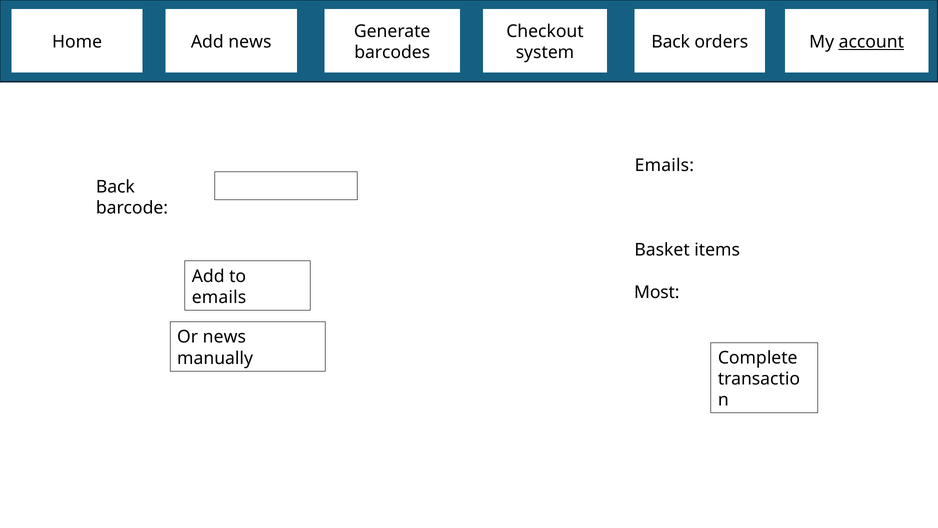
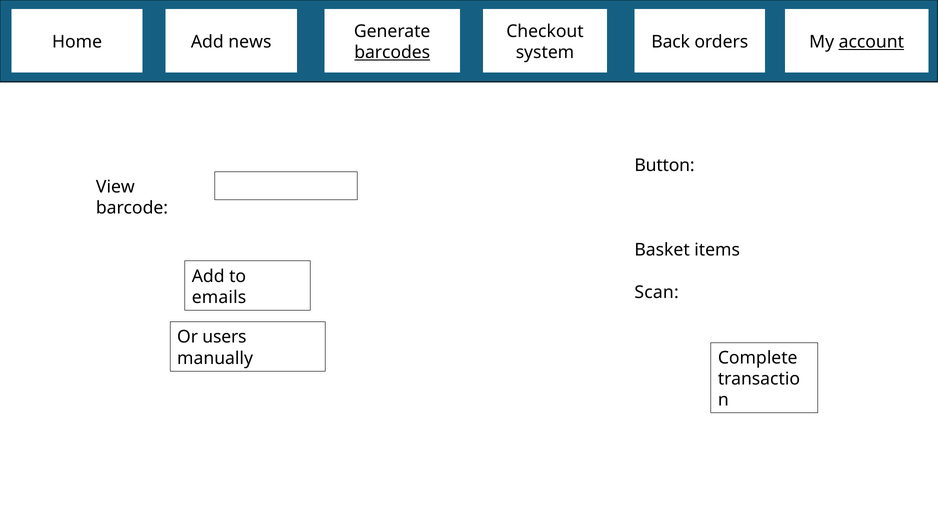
barcodes underline: none -> present
Emails at (664, 165): Emails -> Button
Back at (115, 187): Back -> View
Most: Most -> Scan
Or news: news -> users
